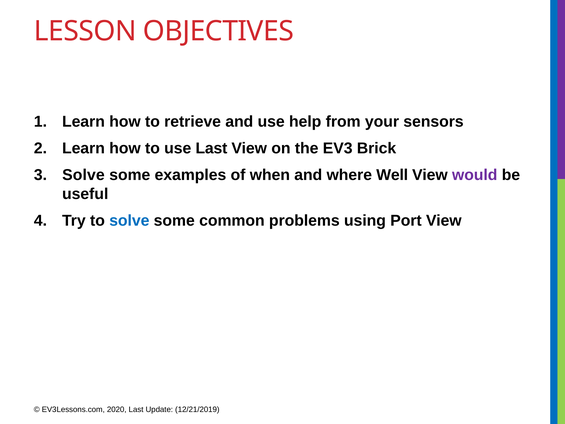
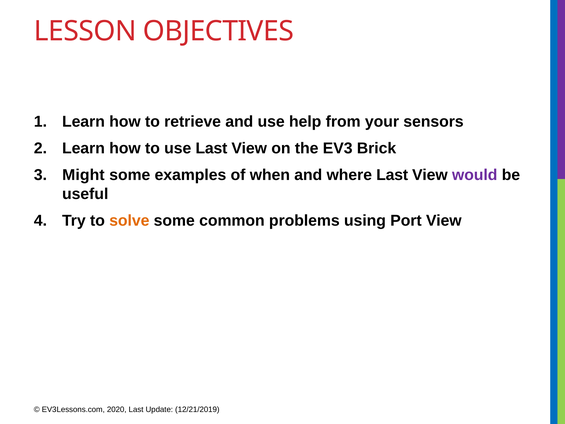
Solve at (83, 175): Solve -> Might
where Well: Well -> Last
solve at (129, 221) colour: blue -> orange
